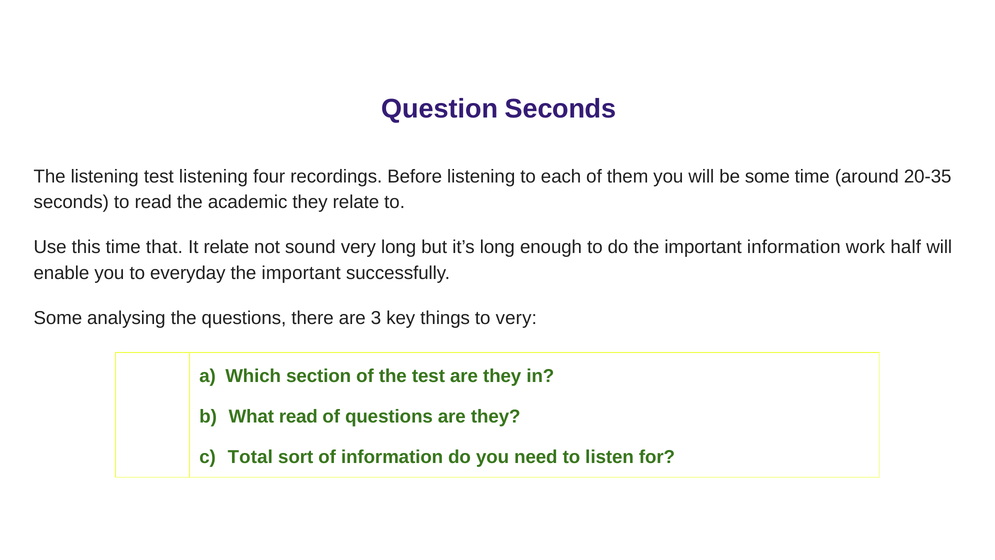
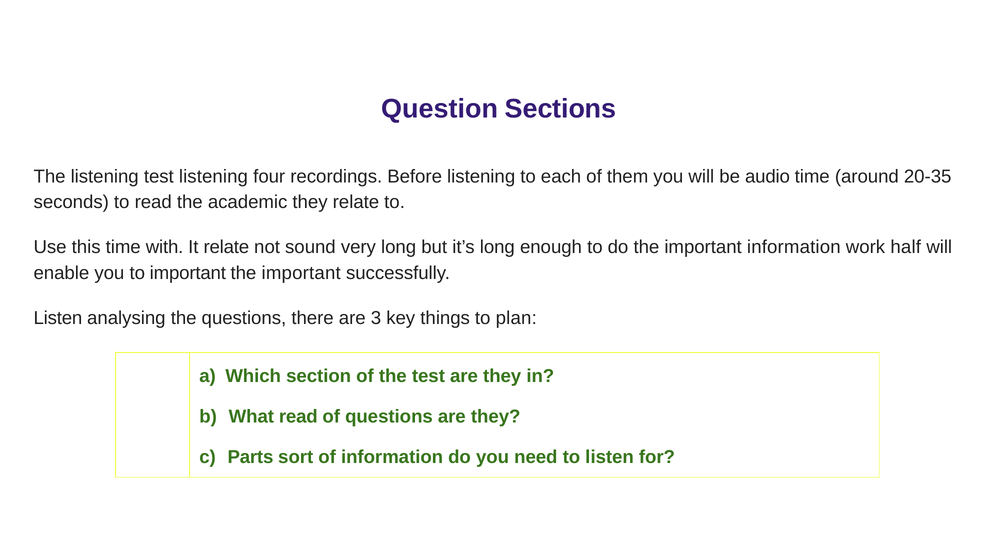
Question Seconds: Seconds -> Sections
be some: some -> audio
that: that -> with
to everyday: everyday -> important
Some at (58, 318): Some -> Listen
to very: very -> plan
Total: Total -> Parts
